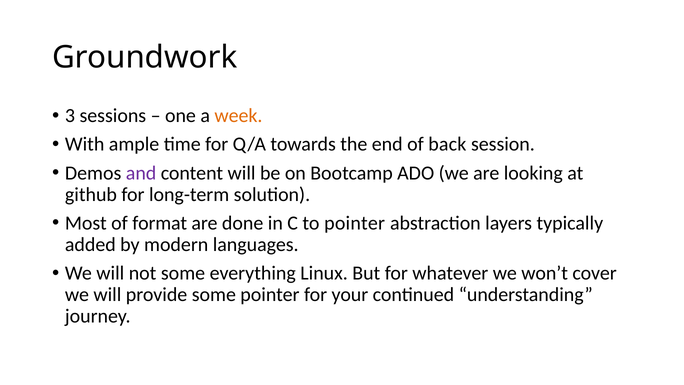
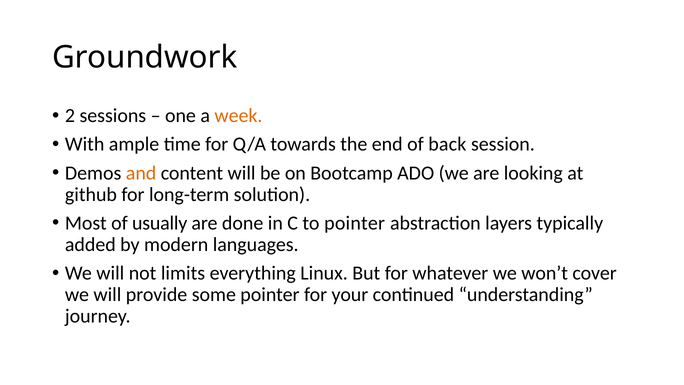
3: 3 -> 2
and colour: purple -> orange
format: format -> usually
not some: some -> limits
